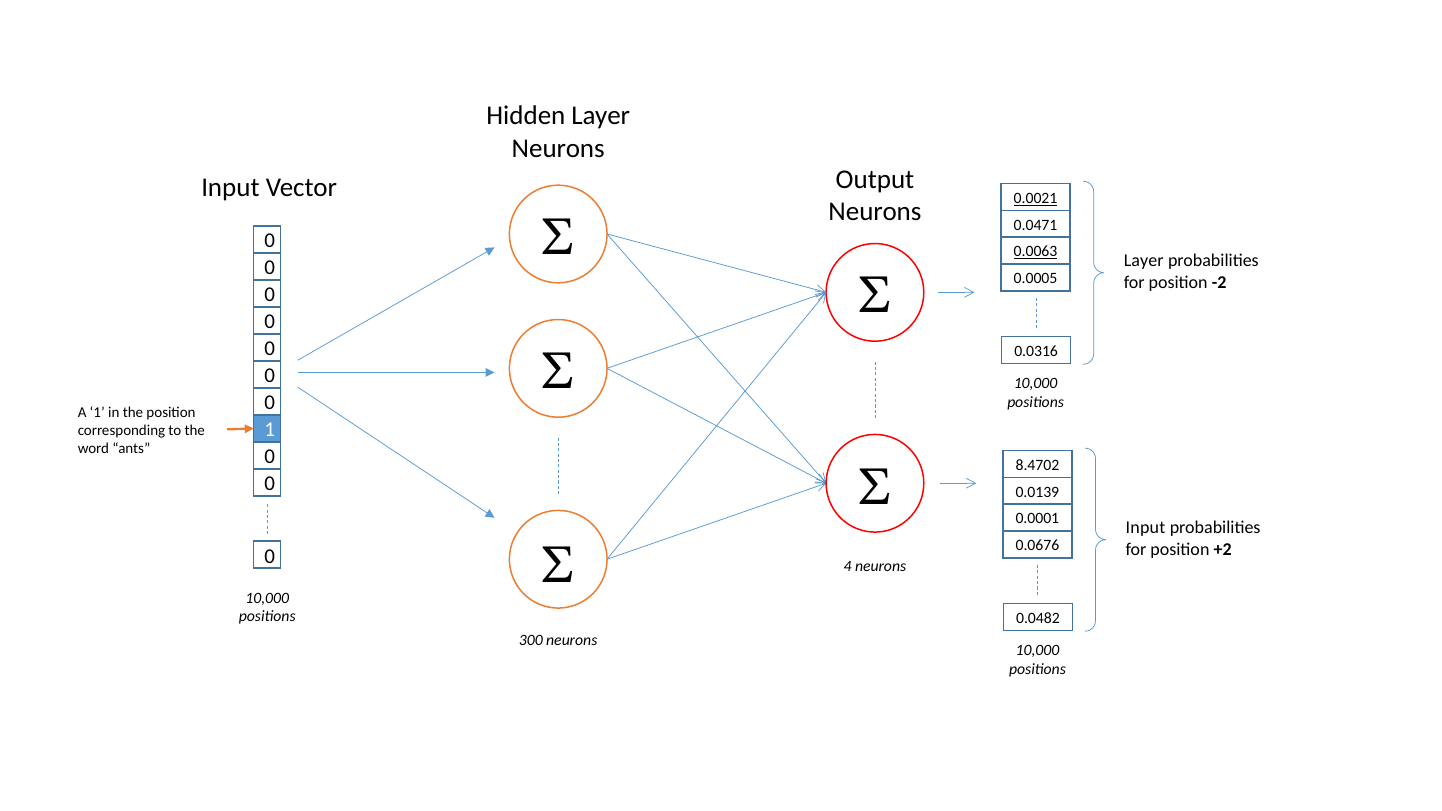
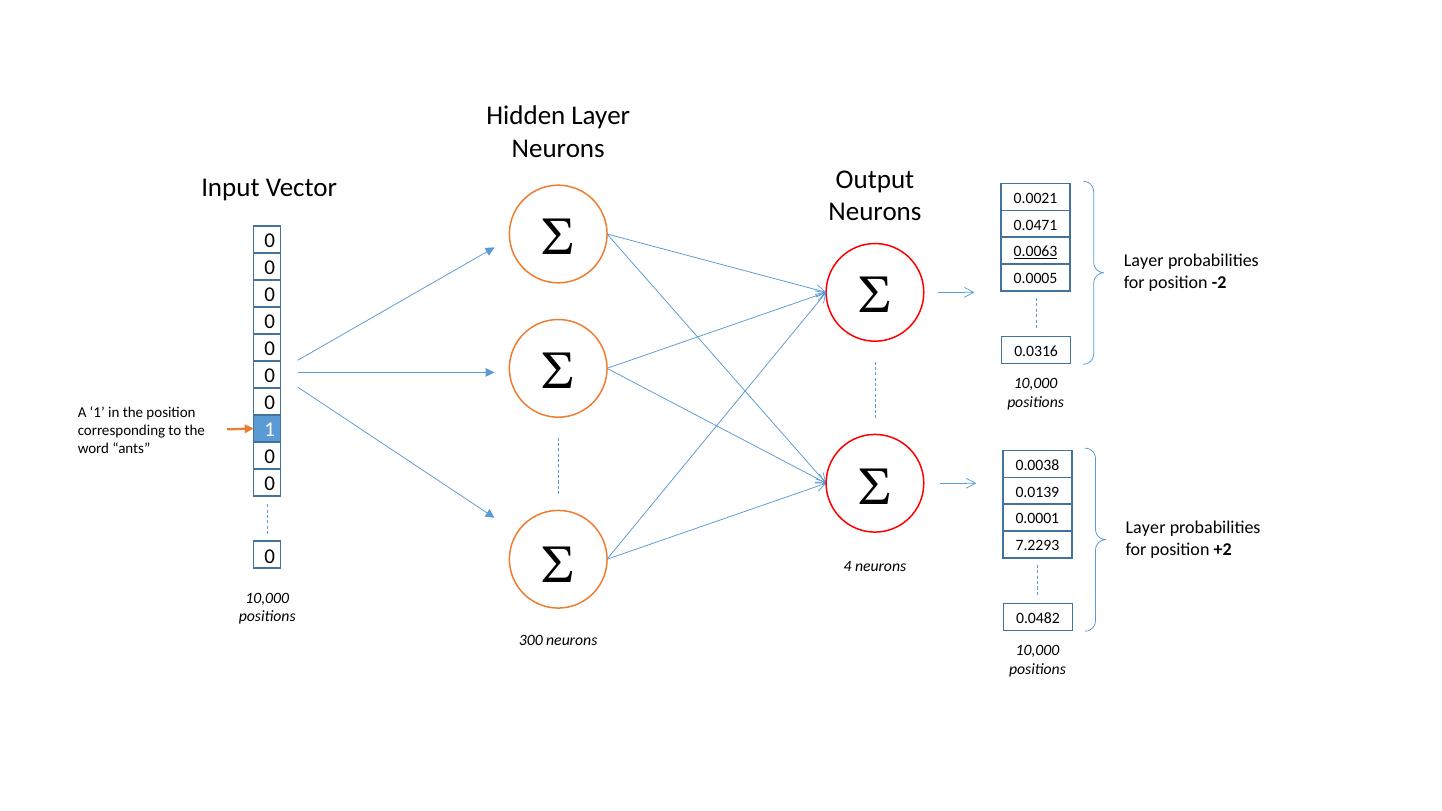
0.0021 underline: present -> none
8.4702: 8.4702 -> 0.0038
Input at (1146, 528): Input -> Layer
0.0676: 0.0676 -> 7.2293
